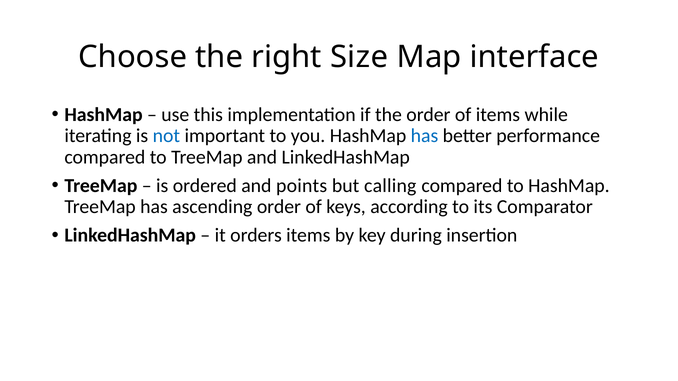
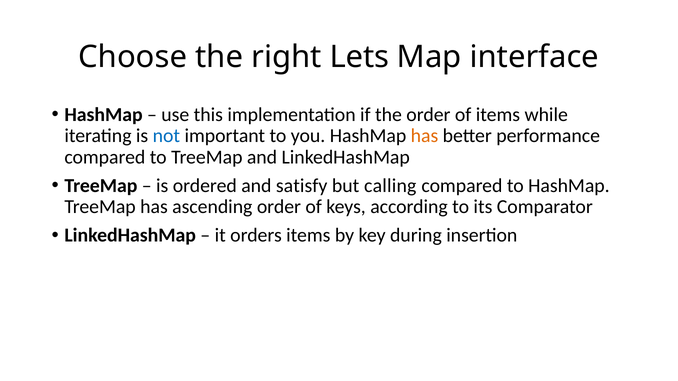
Size: Size -> Lets
has at (425, 136) colour: blue -> orange
points: points -> satisfy
